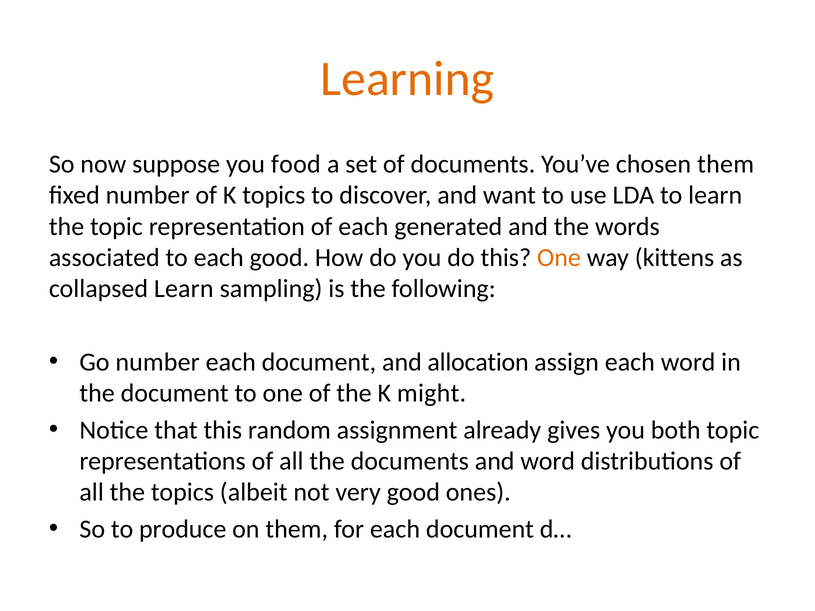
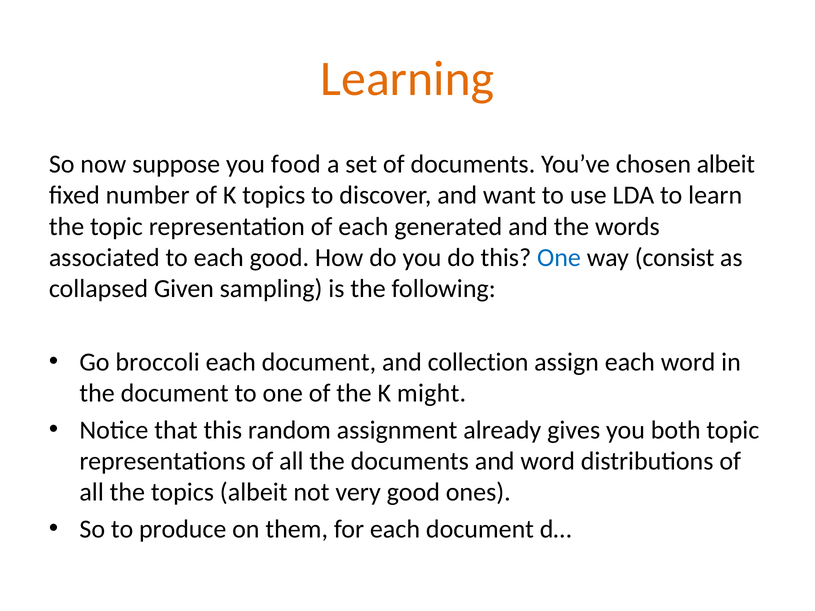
chosen them: them -> albeit
One at (559, 258) colour: orange -> blue
kittens: kittens -> consist
collapsed Learn: Learn -> Given
Go number: number -> broccoli
allocation: allocation -> collection
